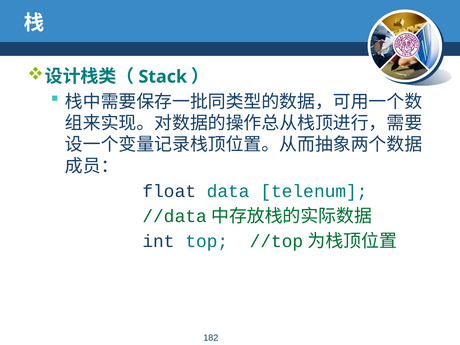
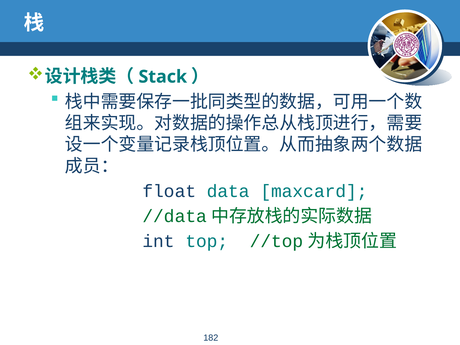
telenum: telenum -> maxcard
